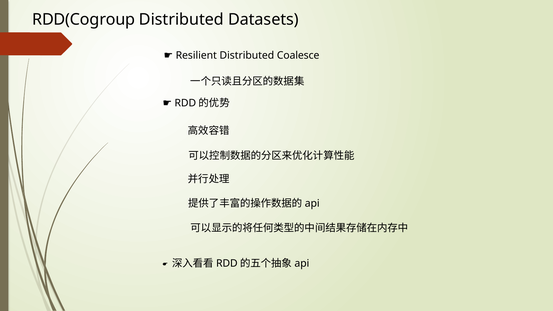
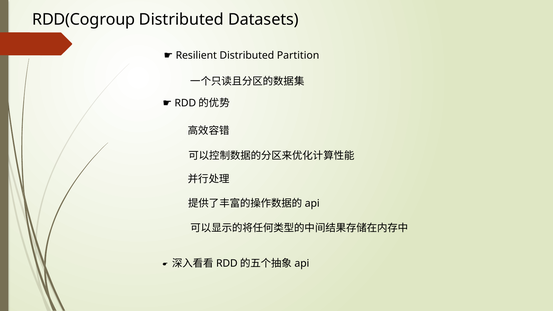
Coalesce: Coalesce -> Partition
